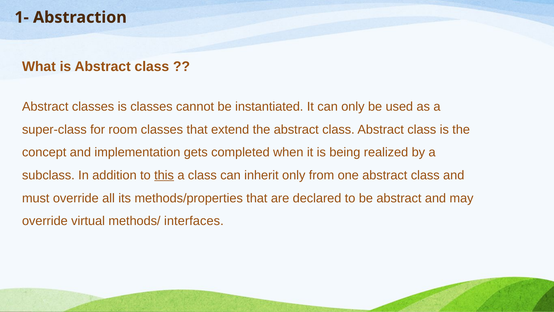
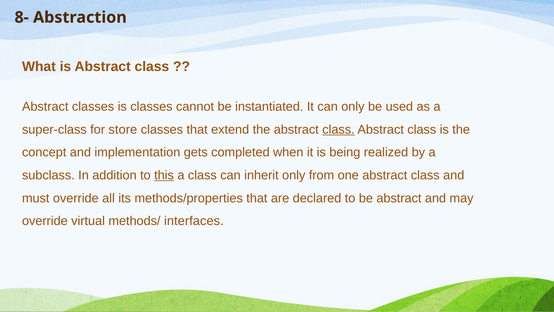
1-: 1- -> 8-
room: room -> store
class at (338, 129) underline: none -> present
